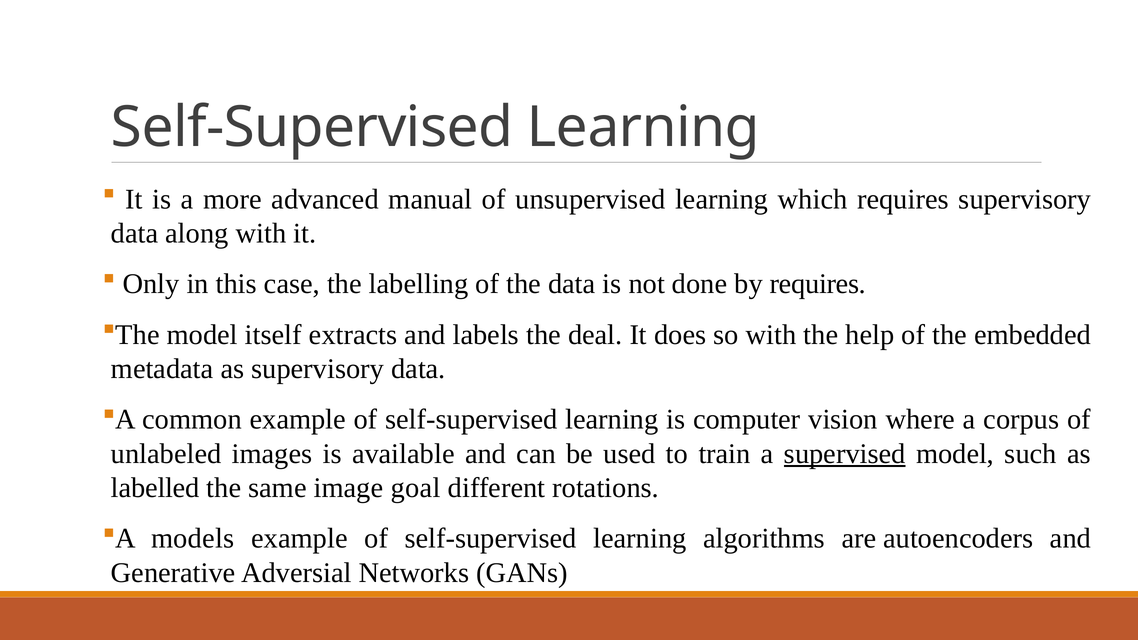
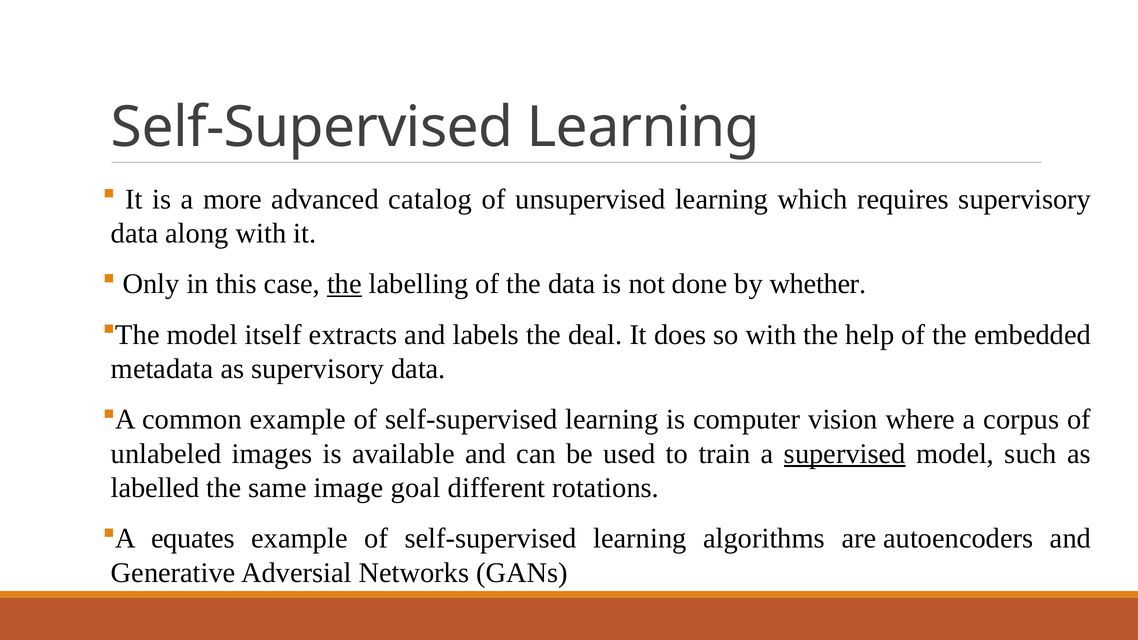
manual: manual -> catalog
the at (344, 284) underline: none -> present
by requires: requires -> whether
models: models -> equates
